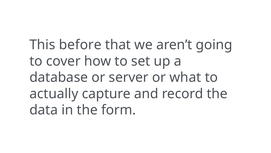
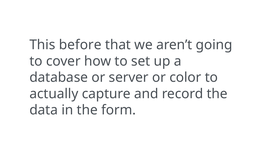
what: what -> color
